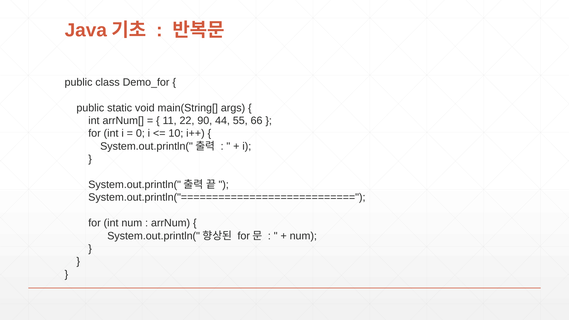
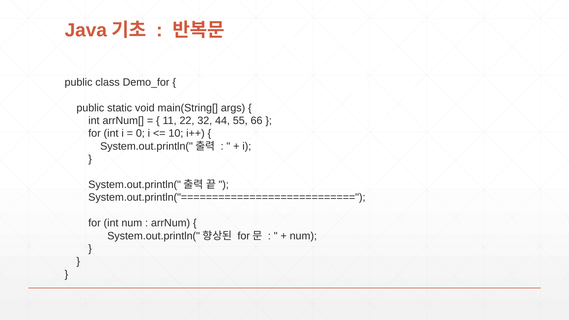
90: 90 -> 32
